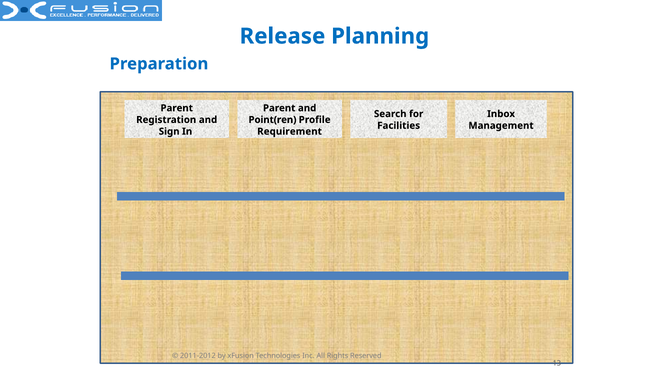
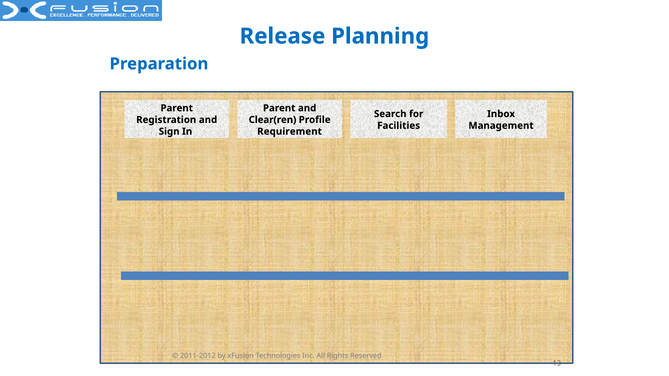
Point(ren: Point(ren -> Clear(ren
